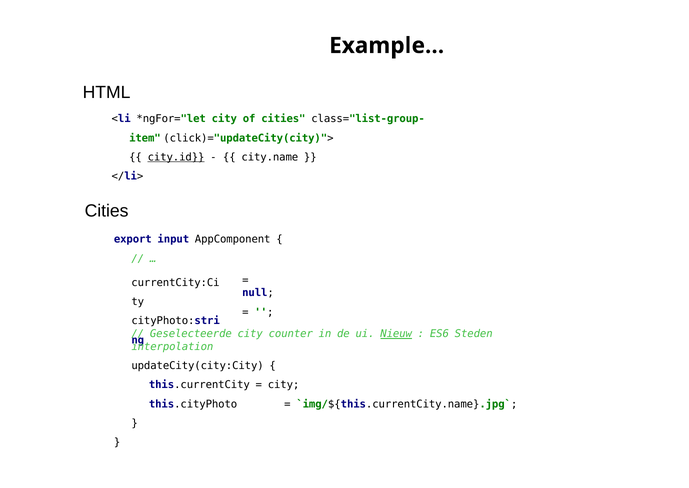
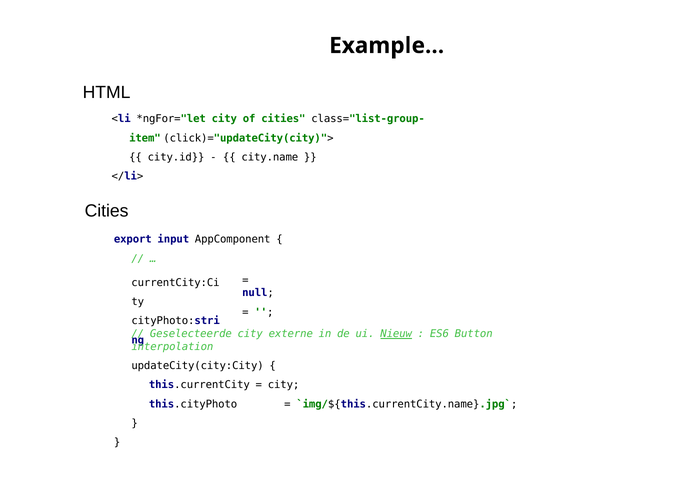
city.id underline: present -> none
counter: counter -> externe
Steden: Steden -> Button
